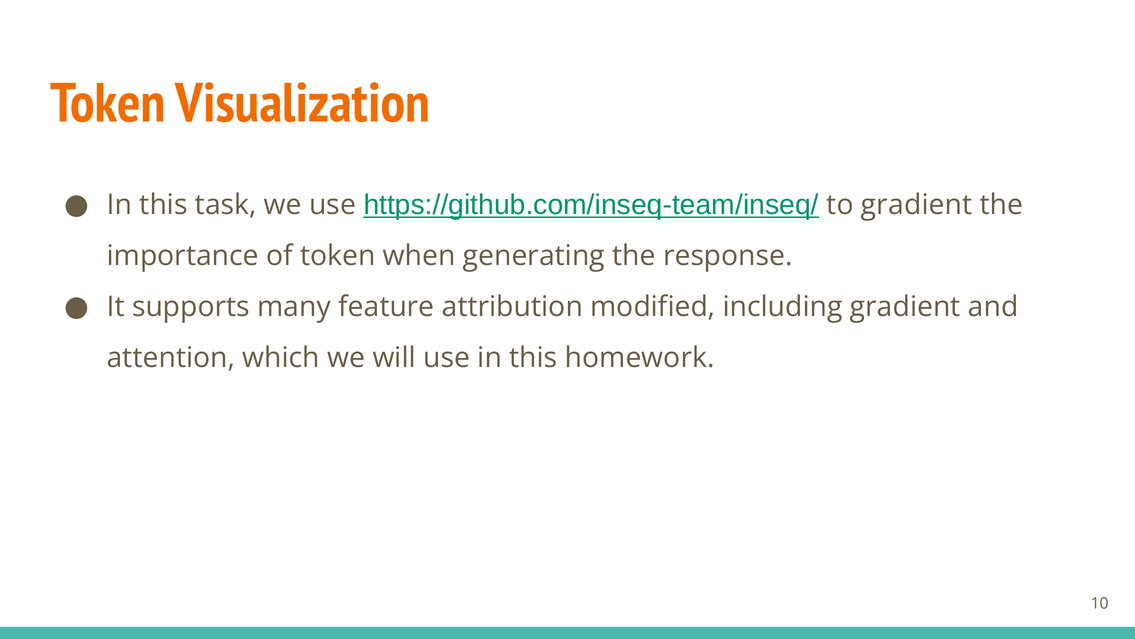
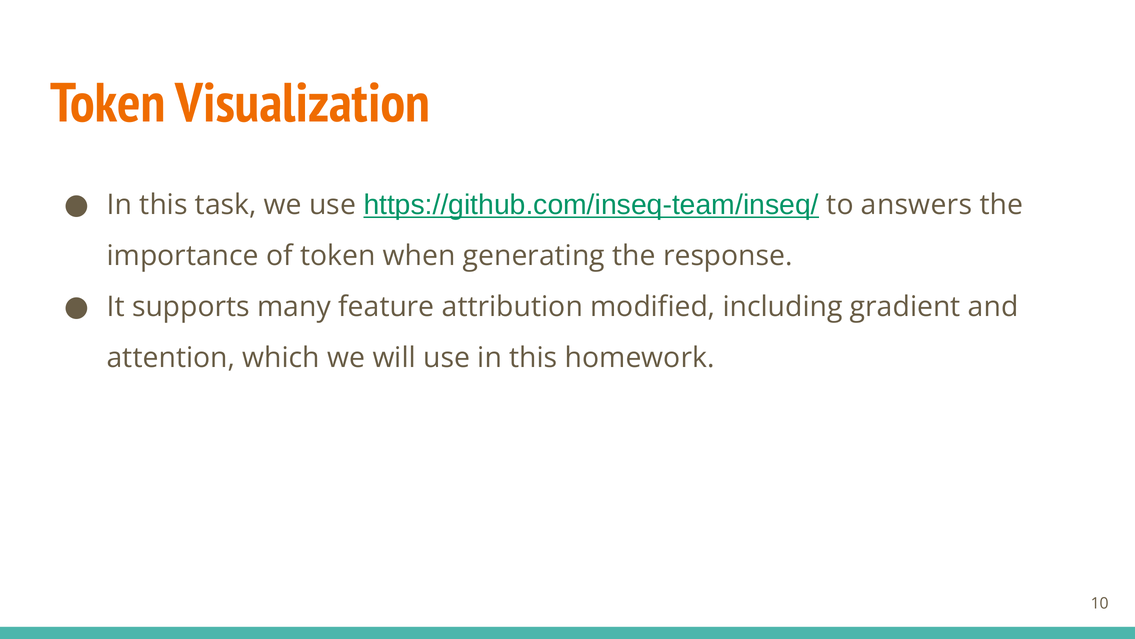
to gradient: gradient -> answers
